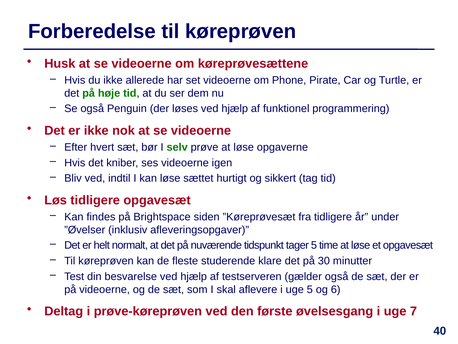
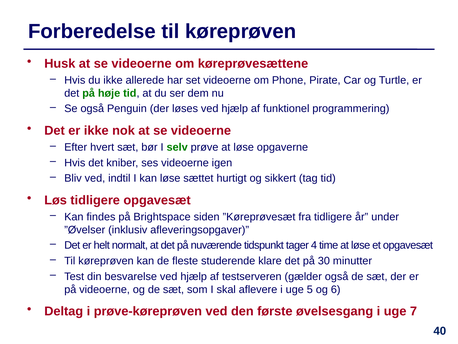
tager 5: 5 -> 4
